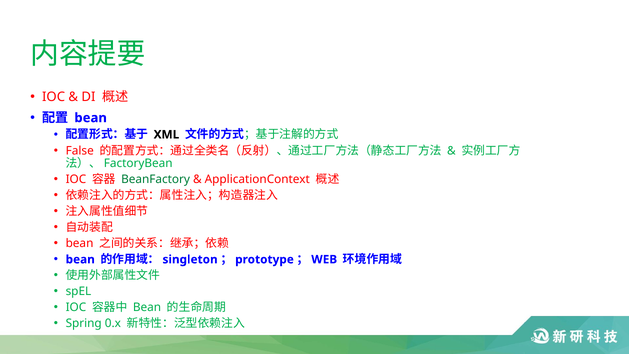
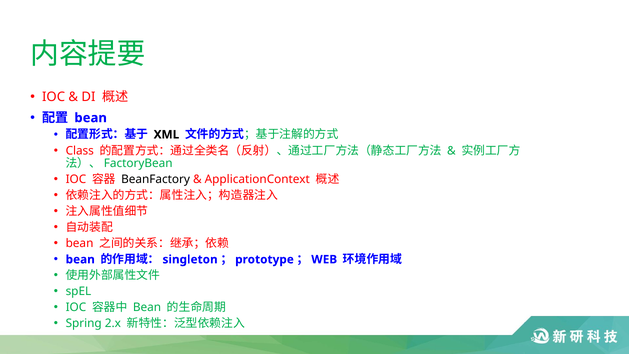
False: False -> Class
BeanFactory colour: green -> black
0.x: 0.x -> 2.x
